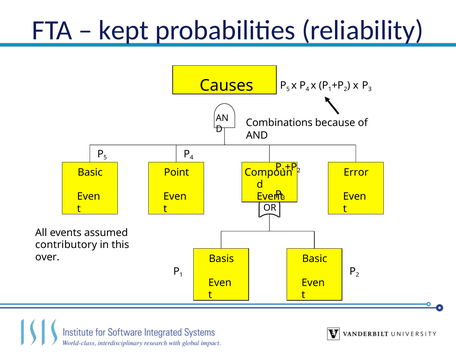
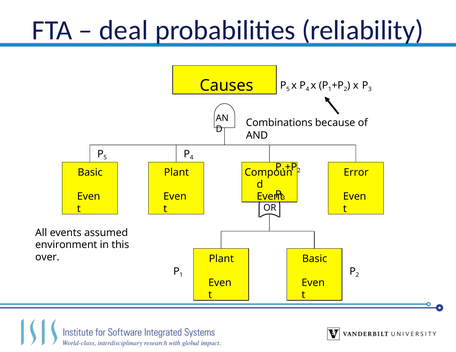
kept: kept -> deal
Point at (177, 173): Point -> Plant
contributory: contributory -> environment
Basis at (221, 259): Basis -> Plant
